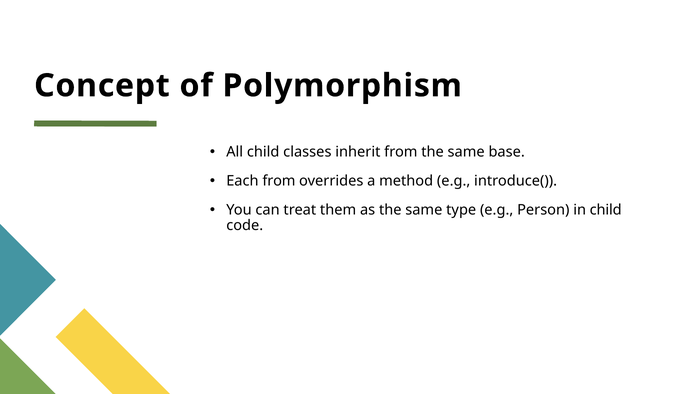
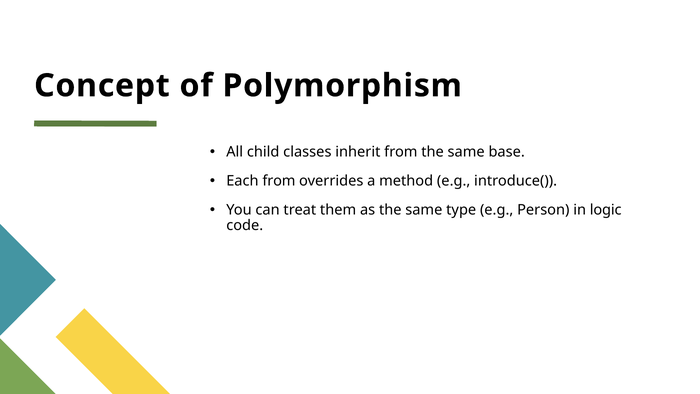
in child: child -> logic
